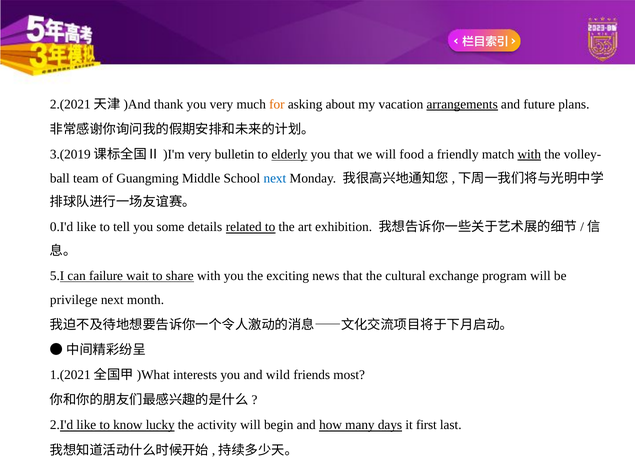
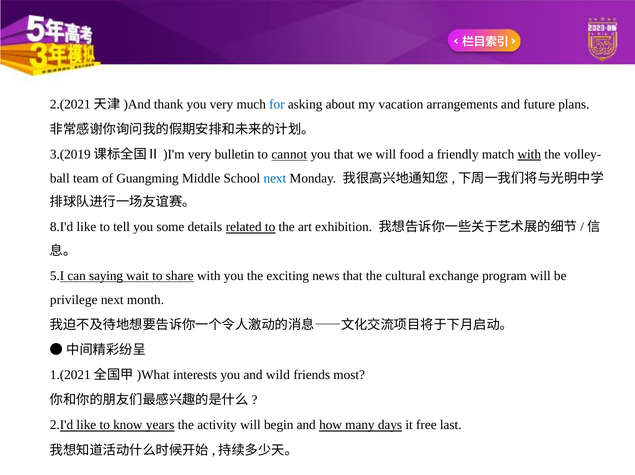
for colour: orange -> blue
arrangements underline: present -> none
elderly: elderly -> cannot
0.I'd: 0.I'd -> 8.I'd
failure: failure -> saying
lucky: lucky -> years
first: first -> free
